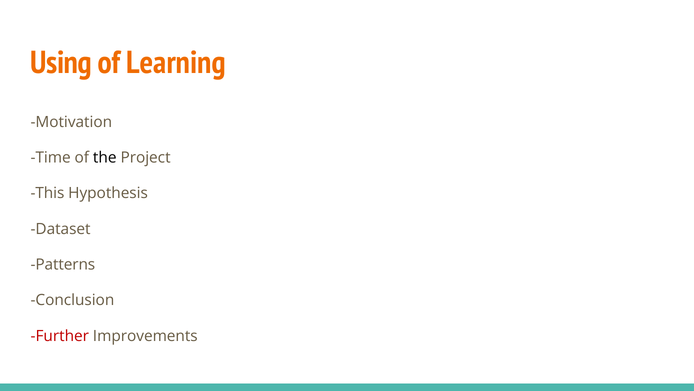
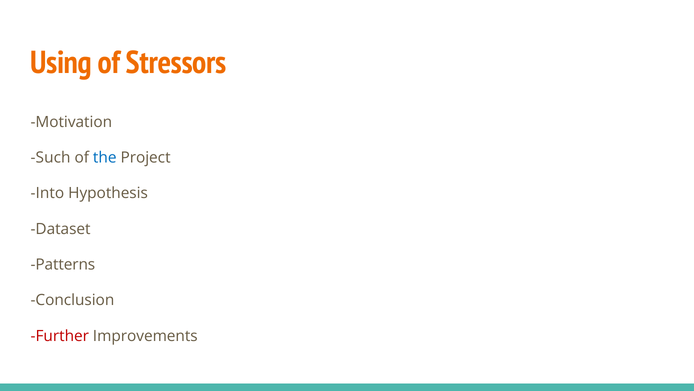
Learning: Learning -> Stressors
Time: Time -> Such
the colour: black -> blue
This: This -> Into
